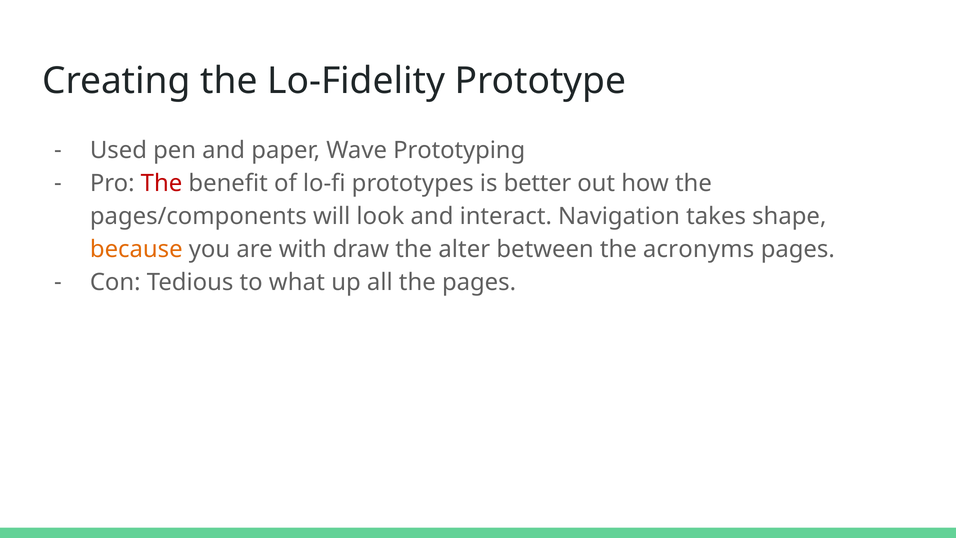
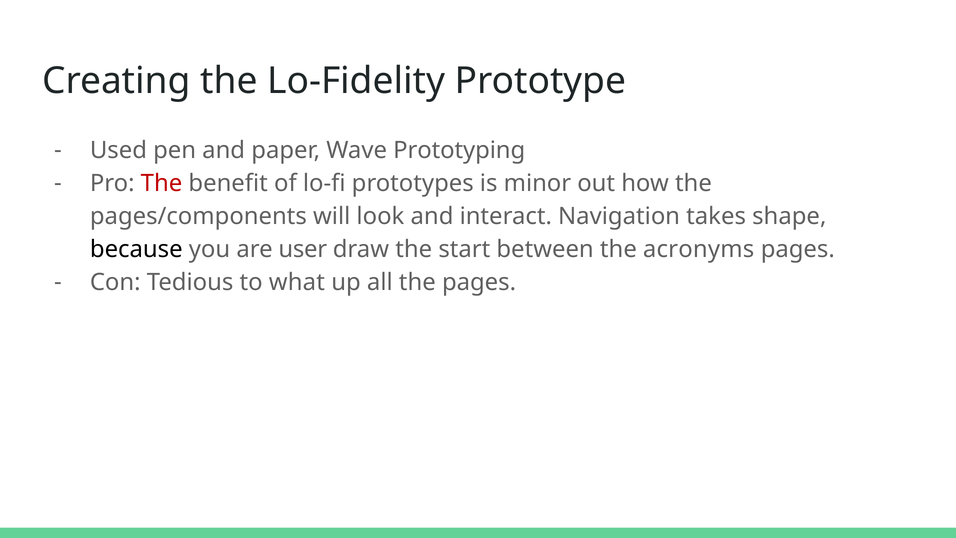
better: better -> minor
because colour: orange -> black
with: with -> user
alter: alter -> start
